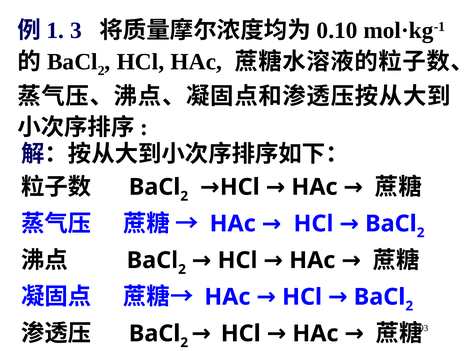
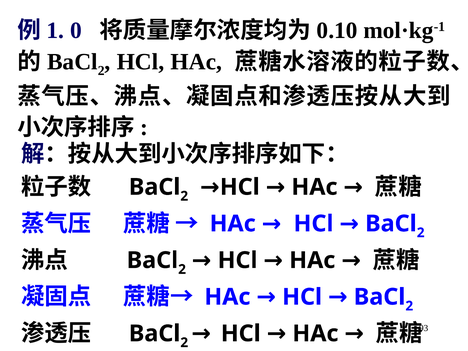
3: 3 -> 0
